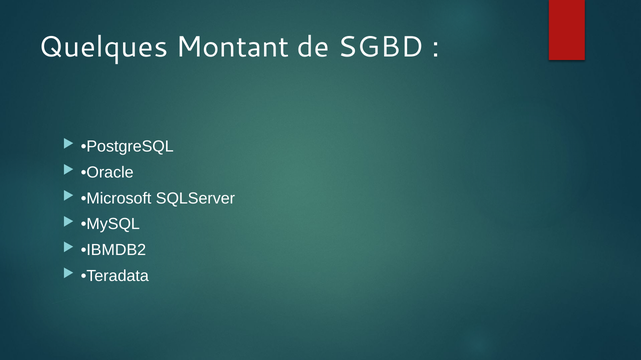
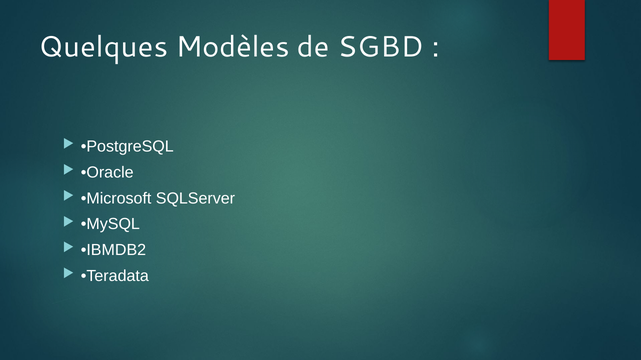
Montant: Montant -> Modèles
